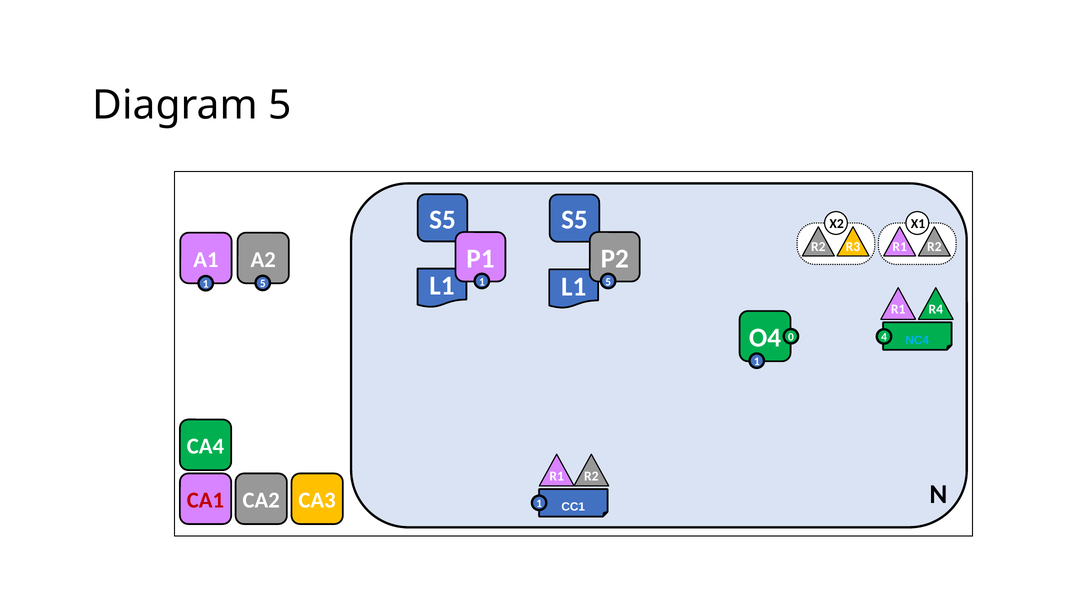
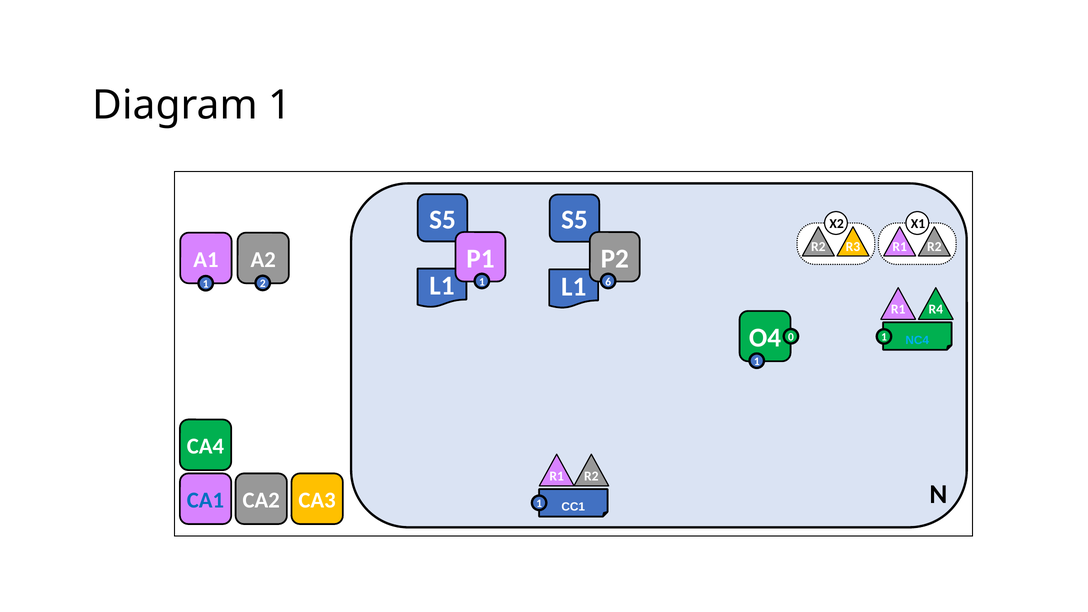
Diagram 5: 5 -> 1
5 at (608, 282): 5 -> 6
5 at (263, 284): 5 -> 2
0 4: 4 -> 1
CA1 colour: red -> blue
